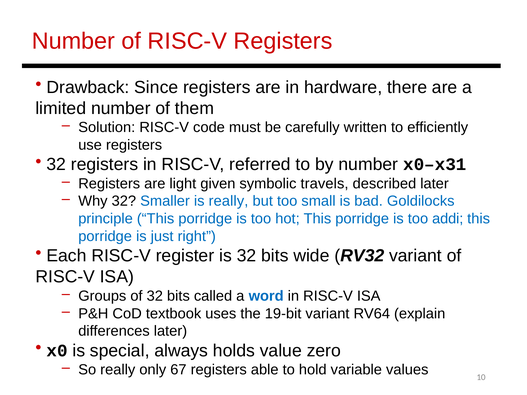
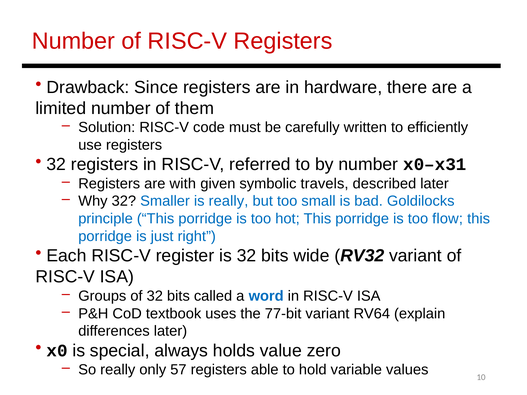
light: light -> with
addi: addi -> flow
19-bit: 19-bit -> 77-bit
67: 67 -> 57
